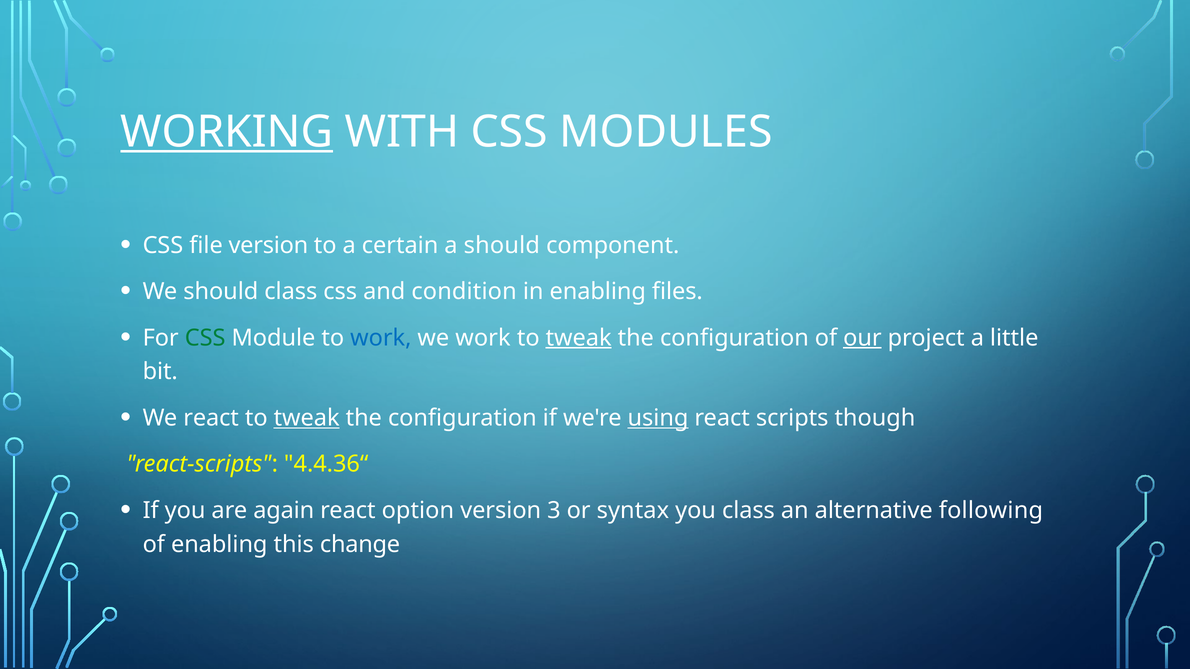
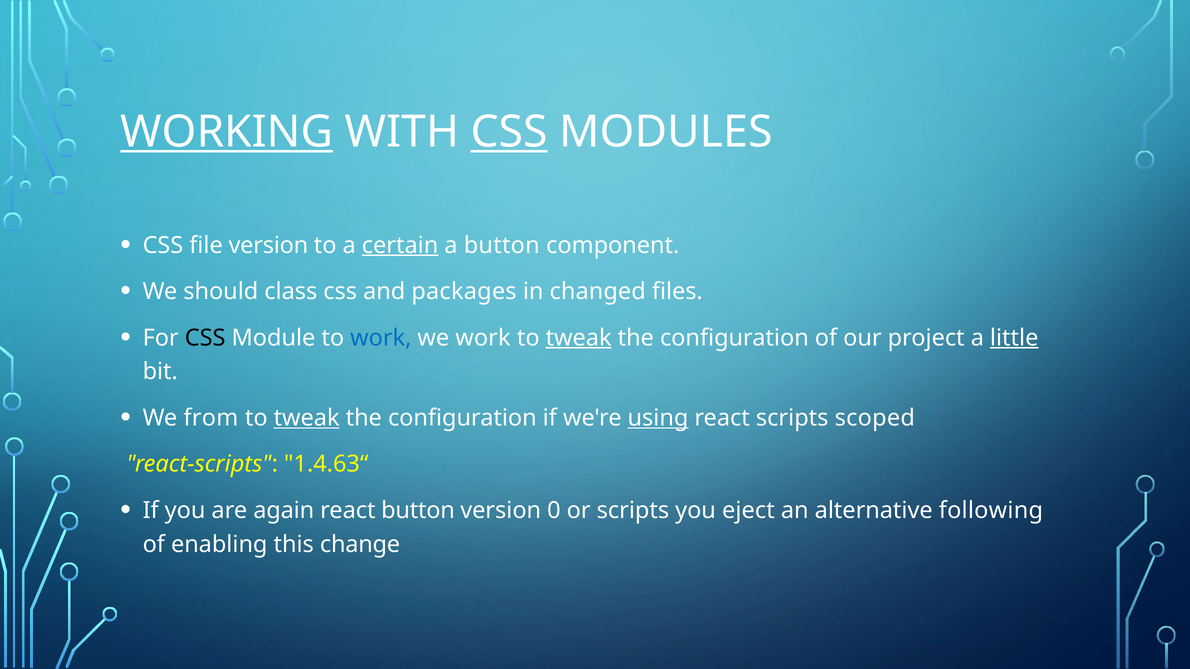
CSS at (509, 132) underline: none -> present
certain underline: none -> present
a should: should -> button
condition: condition -> packages
in enabling: enabling -> changed
CSS at (205, 338) colour: green -> black
our underline: present -> none
little underline: none -> present
We react: react -> from
though: though -> scoped
4.4.36“: 4.4.36“ -> 1.4.63“
react option: option -> button
3: 3 -> 0
or syntax: syntax -> scripts
you class: class -> eject
